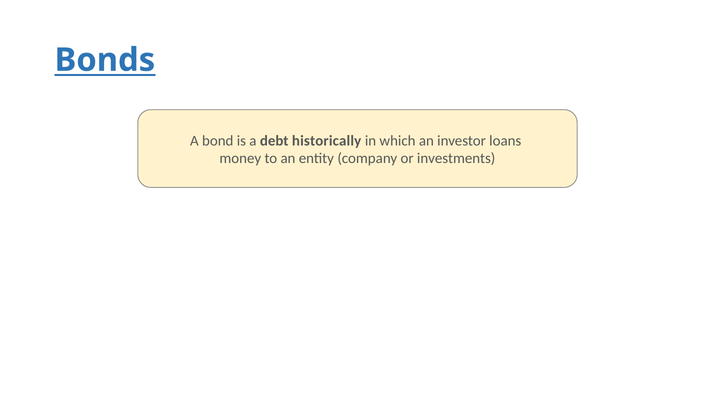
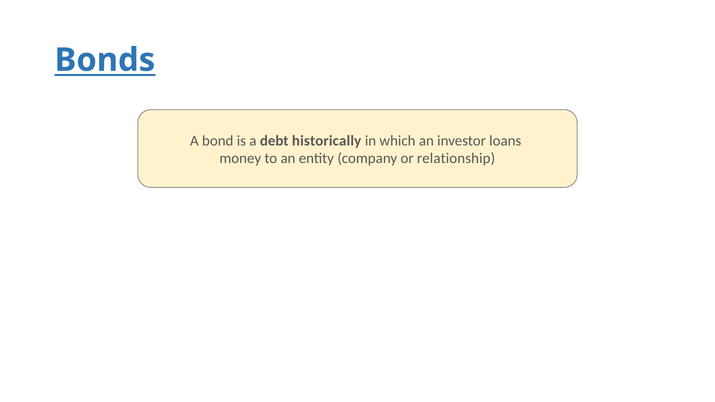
investments: investments -> relationship
